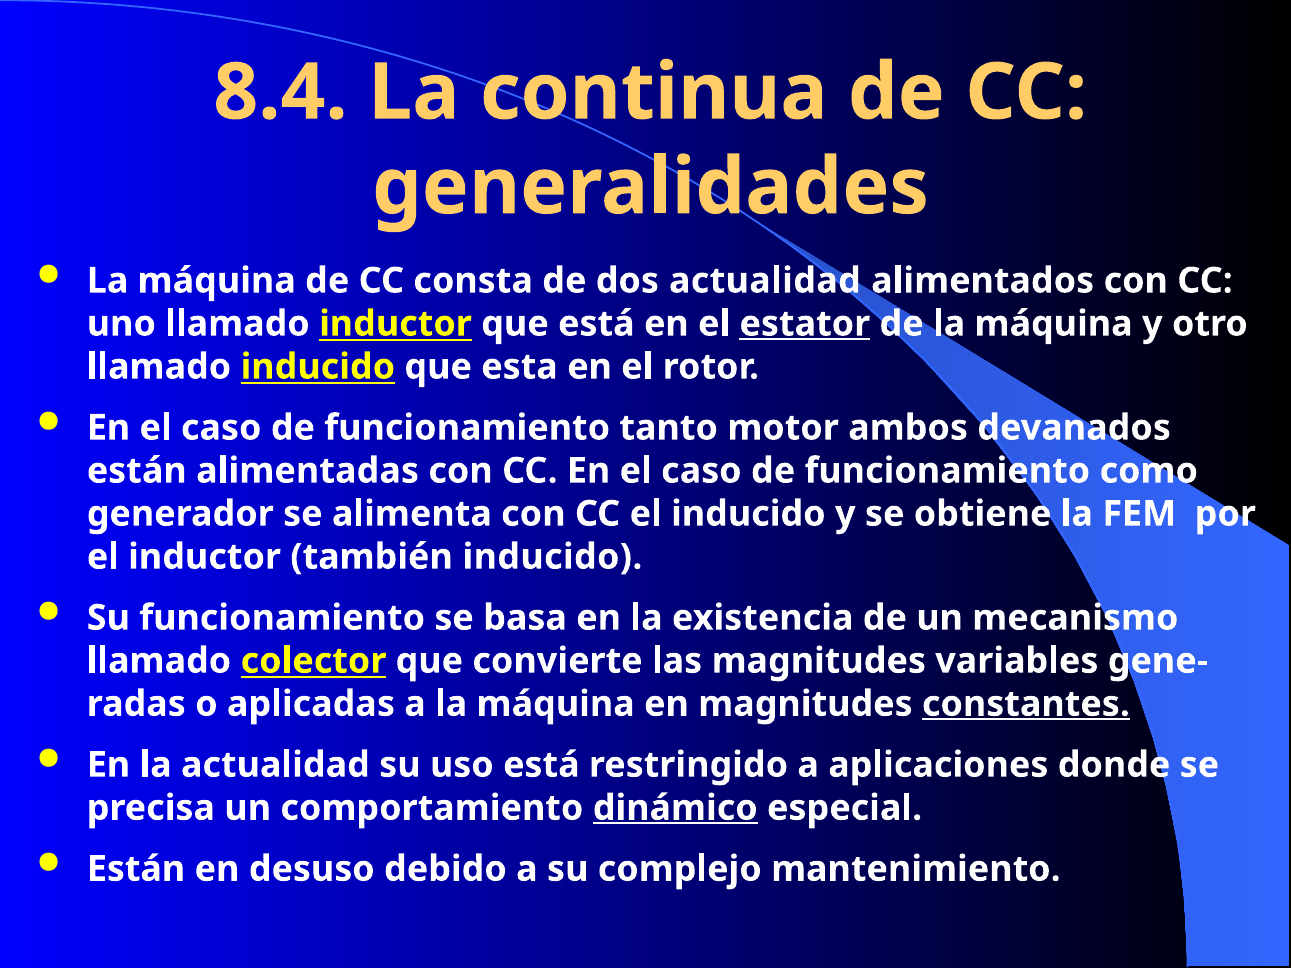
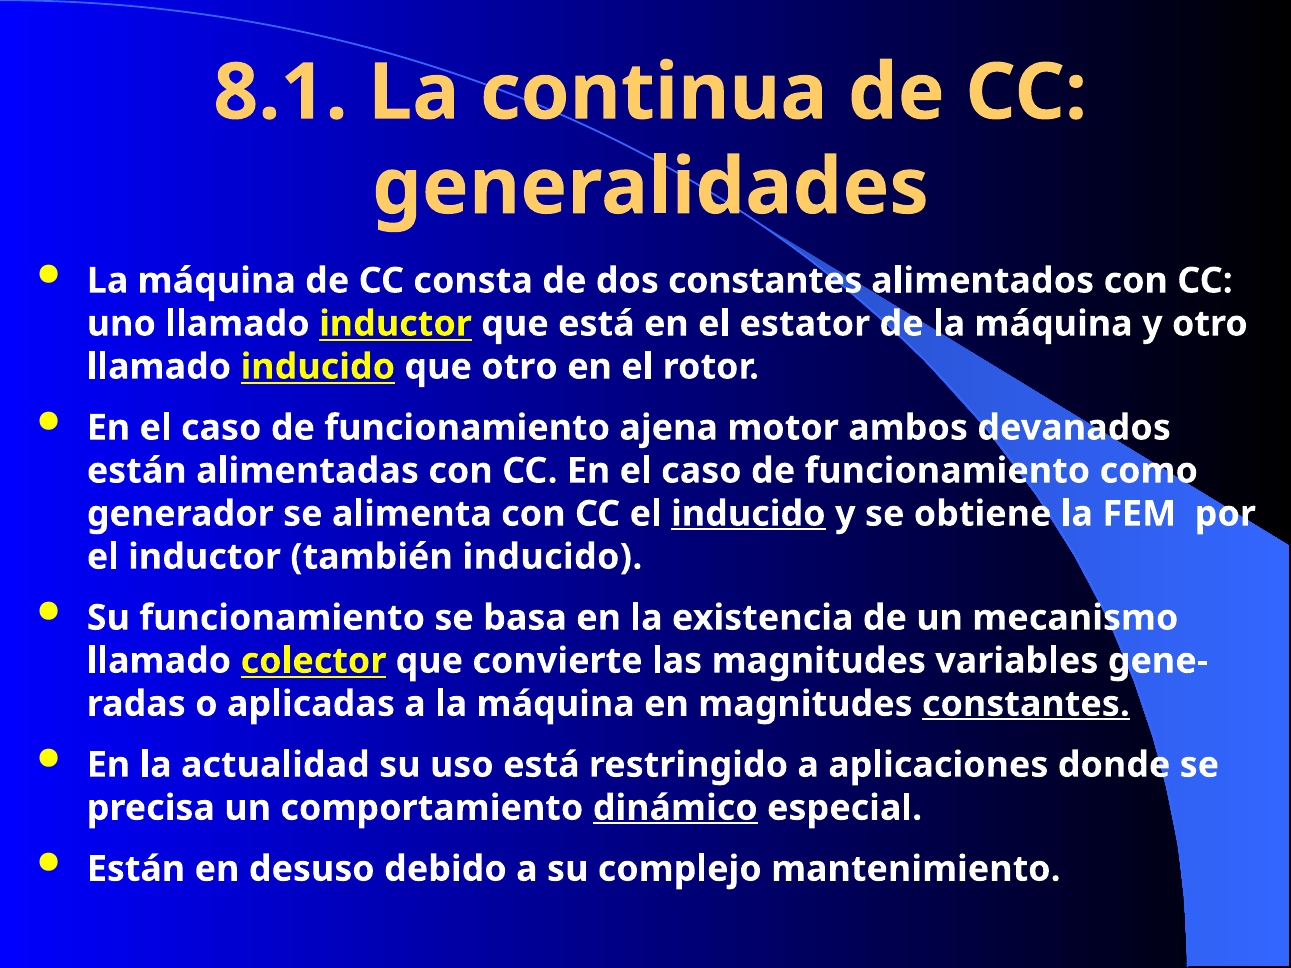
8.4: 8.4 -> 8.1
dos actualidad: actualidad -> constantes
estator underline: present -> none
que esta: esta -> otro
tanto: tanto -> ajena
inducido at (748, 514) underline: none -> present
